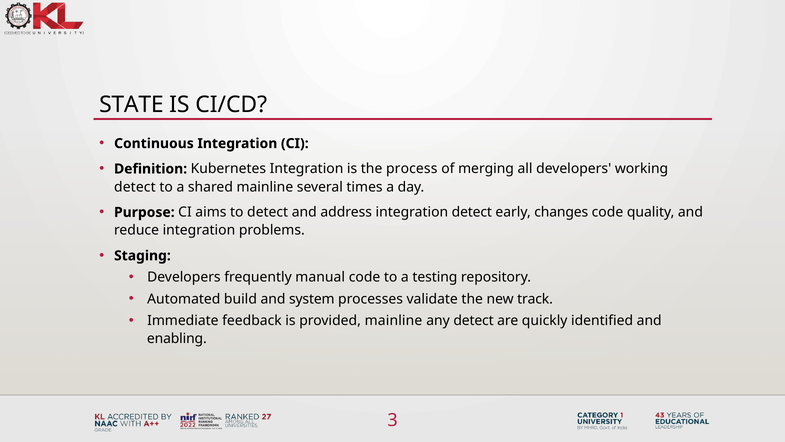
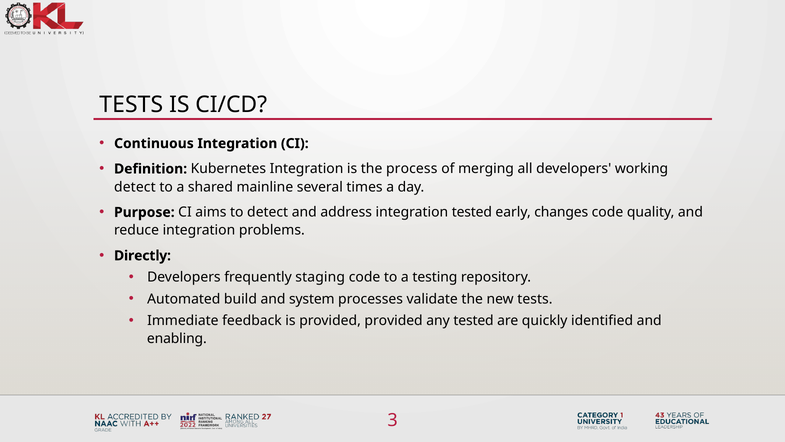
STATE at (131, 105): STATE -> TESTS
integration detect: detect -> tested
Staging: Staging -> Directly
manual: manual -> staging
new track: track -> tests
provided mainline: mainline -> provided
any detect: detect -> tested
